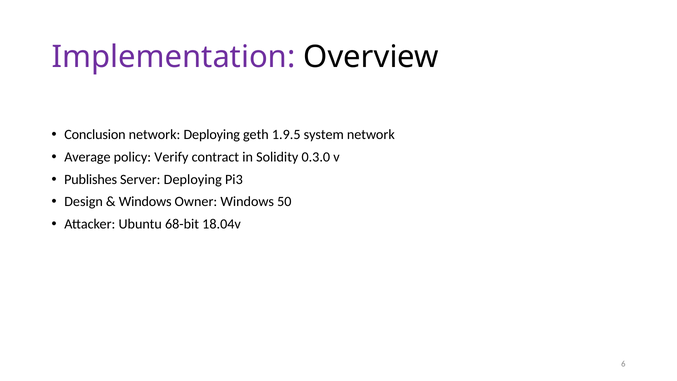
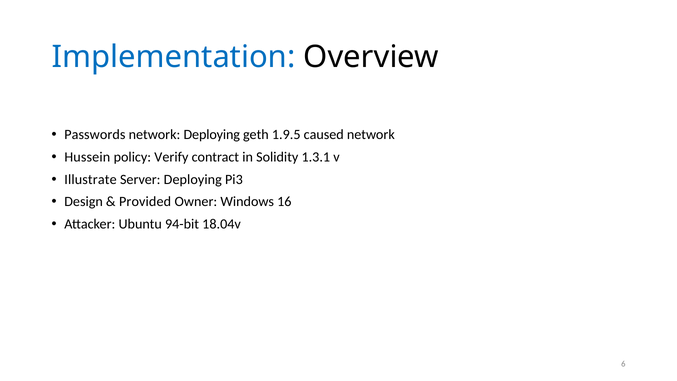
Implementation colour: purple -> blue
Conclusion: Conclusion -> Passwords
system: system -> caused
Average: Average -> Hussein
0.3.0: 0.3.0 -> 1.3.1
Publishes: Publishes -> Illustrate
Windows at (145, 202): Windows -> Provided
50: 50 -> 16
68-bit: 68-bit -> 94-bit
